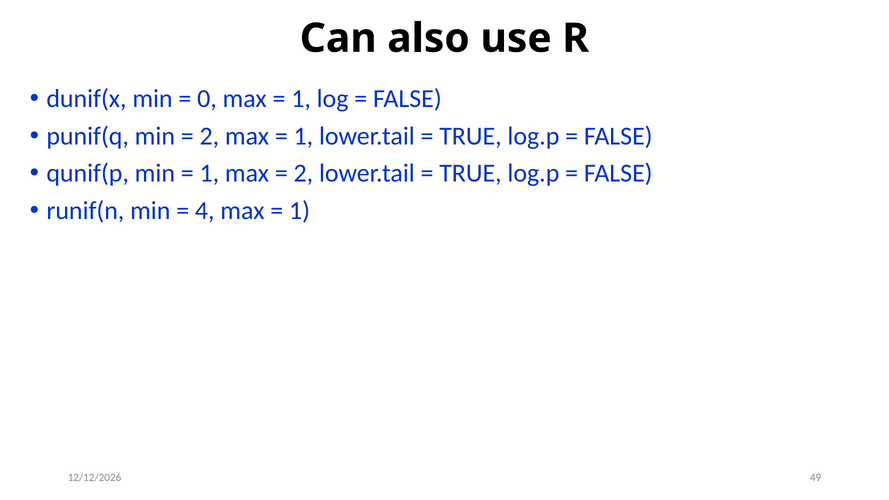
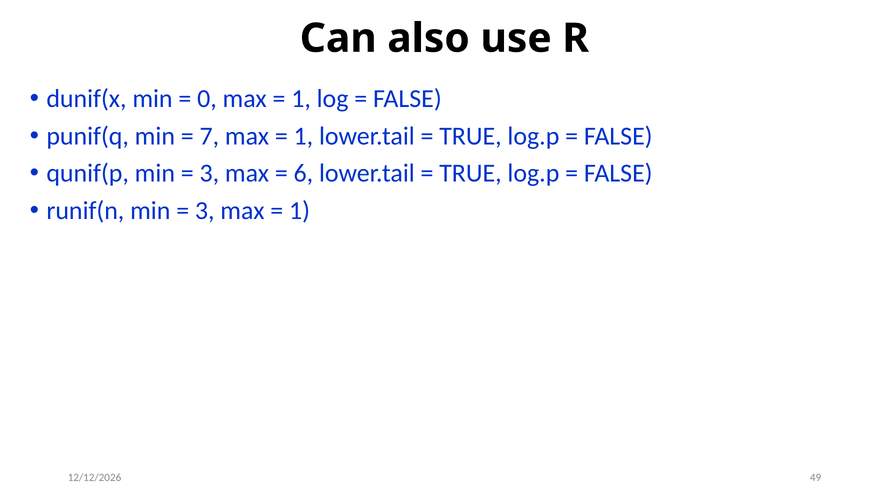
2 at (209, 136): 2 -> 7
1 at (209, 173): 1 -> 3
2 at (303, 173): 2 -> 6
4 at (205, 211): 4 -> 3
